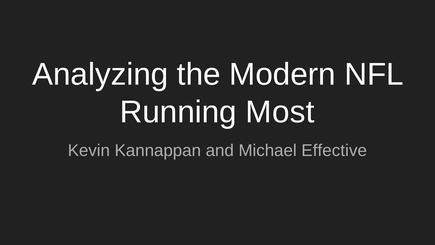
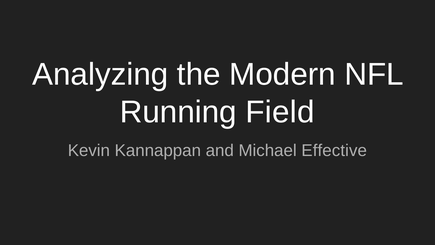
Most: Most -> Field
